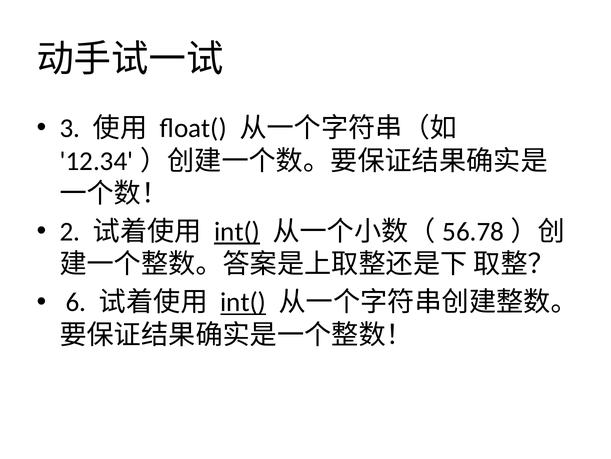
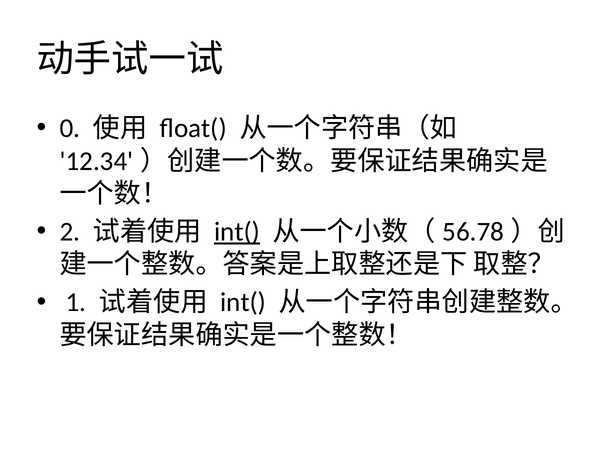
3: 3 -> 0
6: 6 -> 1
int( at (243, 302) underline: present -> none
